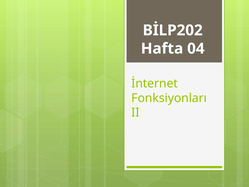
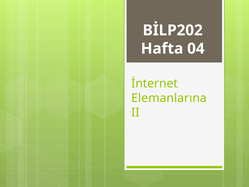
Fonksiyonları: Fonksiyonları -> Elemanlarına
